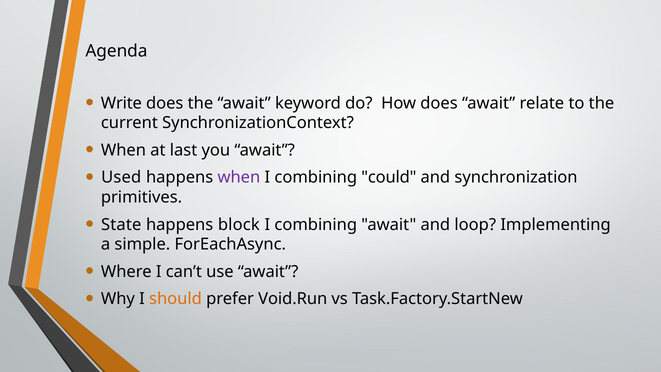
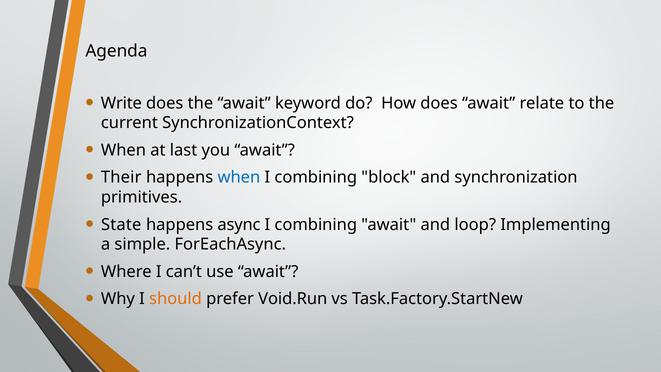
Used: Used -> Their
when at (239, 177) colour: purple -> blue
could: could -> block
block: block -> async
